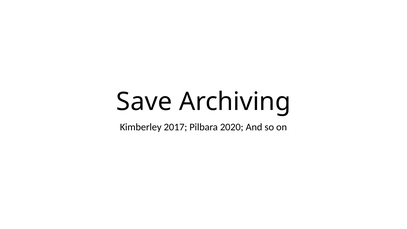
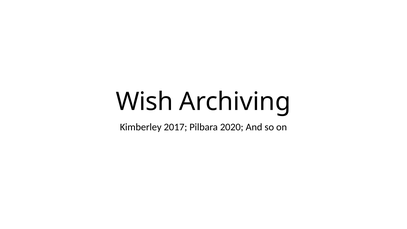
Save: Save -> Wish
